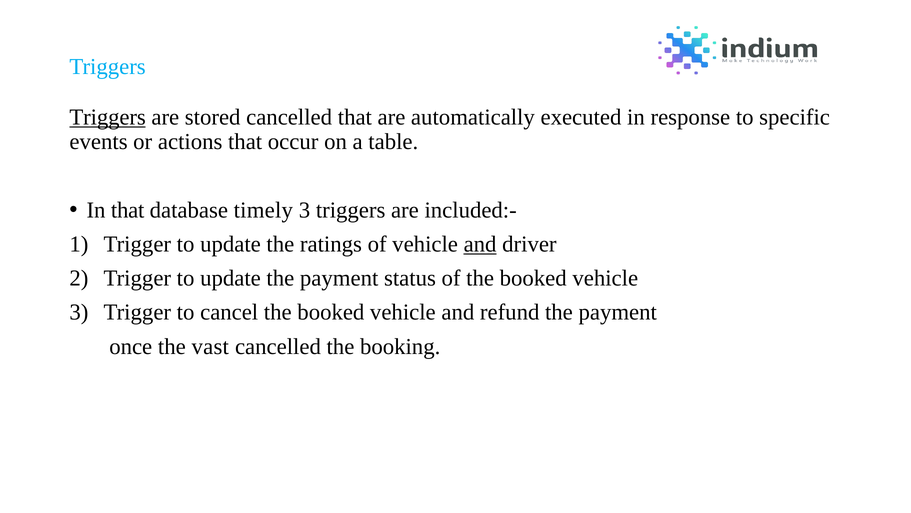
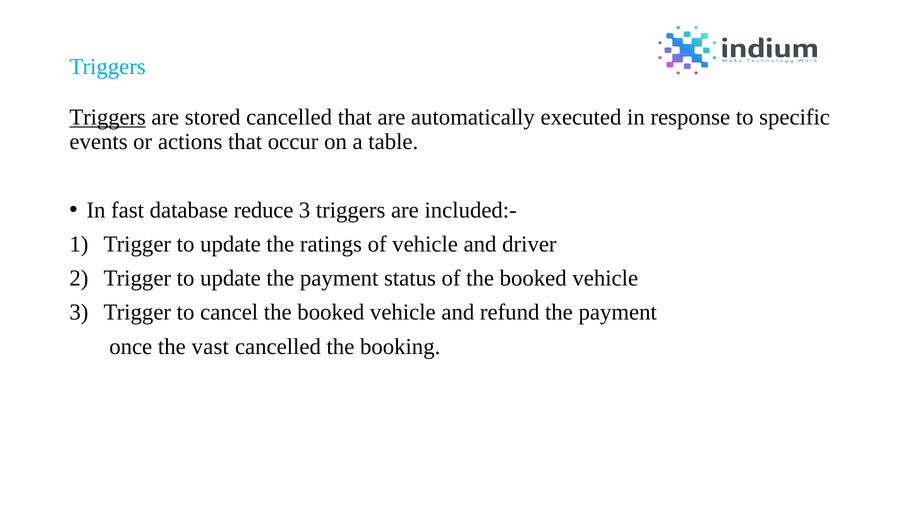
In that: that -> fast
timely: timely -> reduce
and at (480, 244) underline: present -> none
